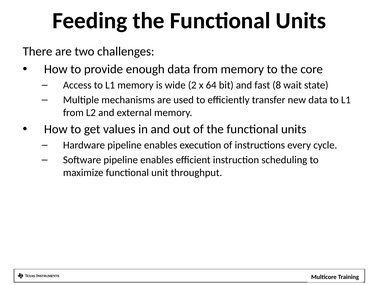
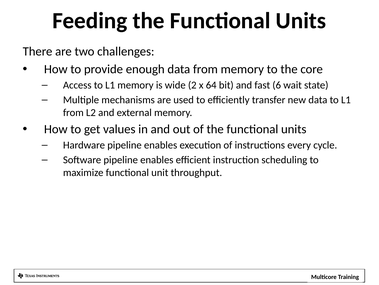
8: 8 -> 6
